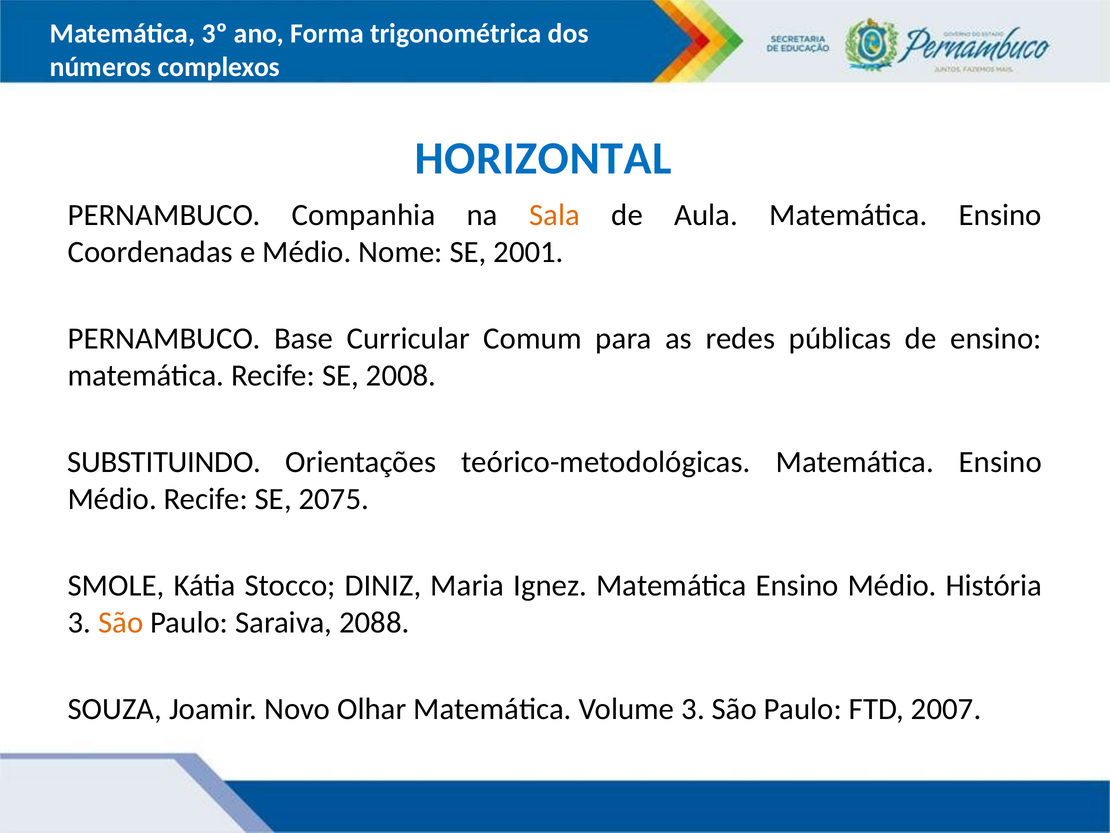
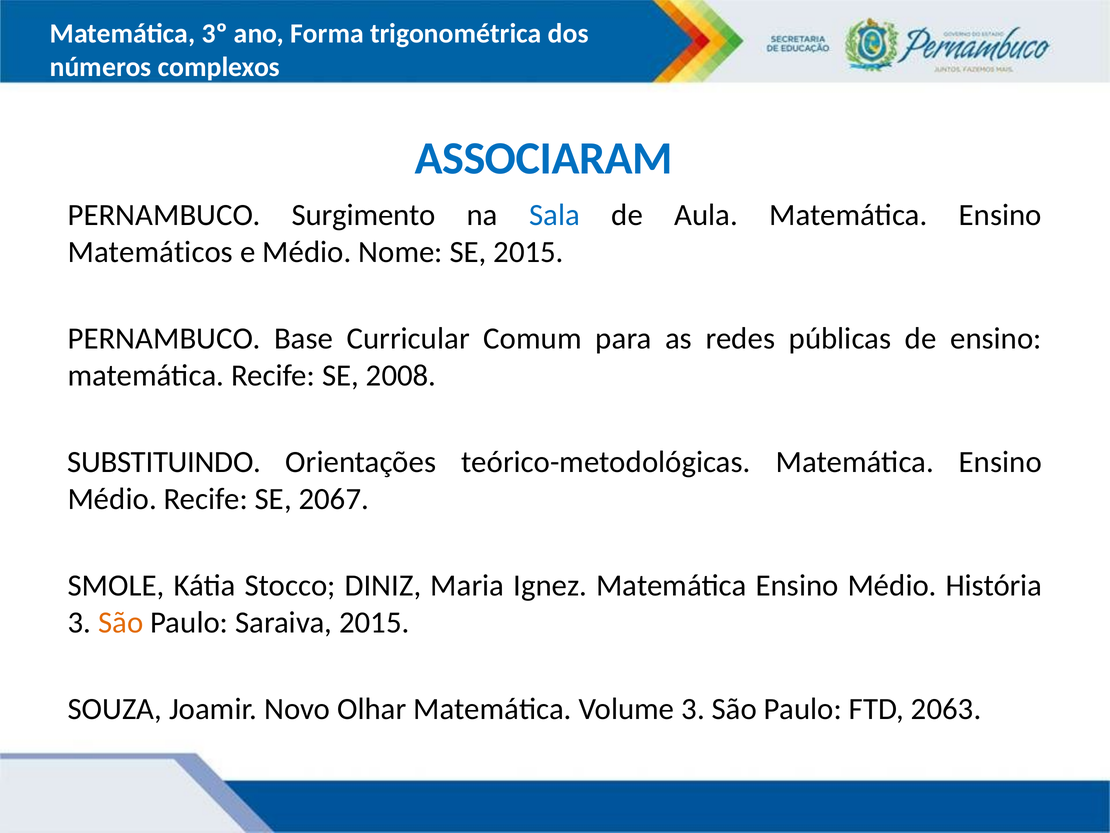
HORIZONTAL: HORIZONTAL -> ASSOCIARAM
Companhia: Companhia -> Surgimento
Sala colour: orange -> blue
Coordenadas: Coordenadas -> Matemáticos
SE 2001: 2001 -> 2015
2075: 2075 -> 2067
Saraiva 2088: 2088 -> 2015
2007: 2007 -> 2063
